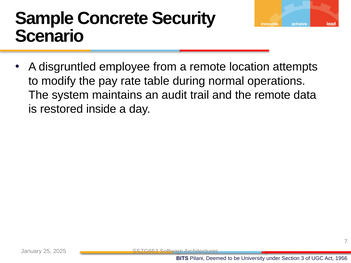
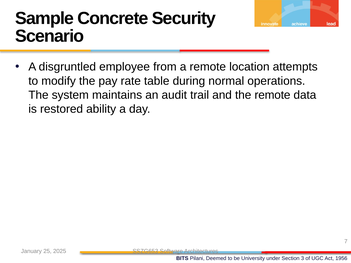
inside: inside -> ability
